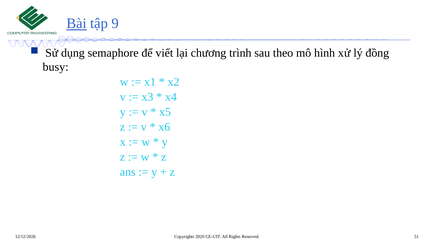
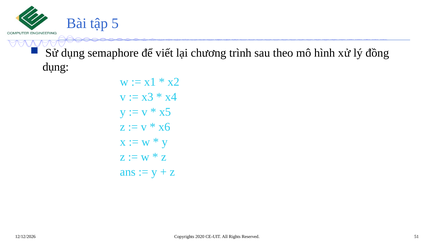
Bài underline: present -> none
9: 9 -> 5
busy at (56, 67): busy -> dụng
